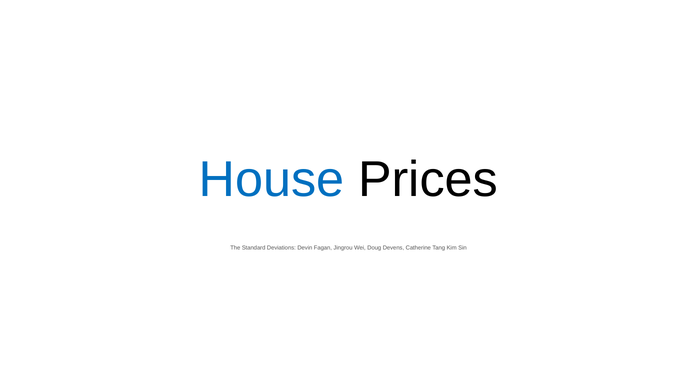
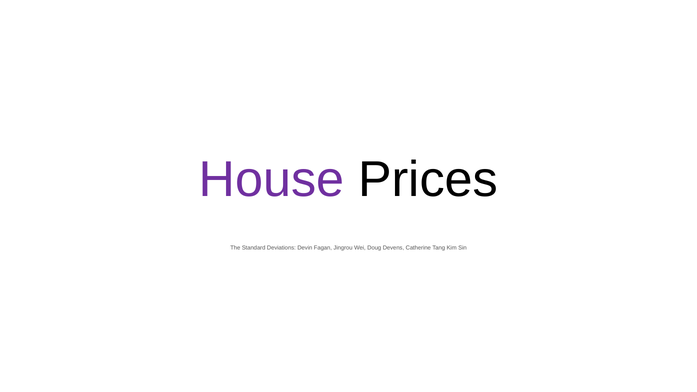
House colour: blue -> purple
